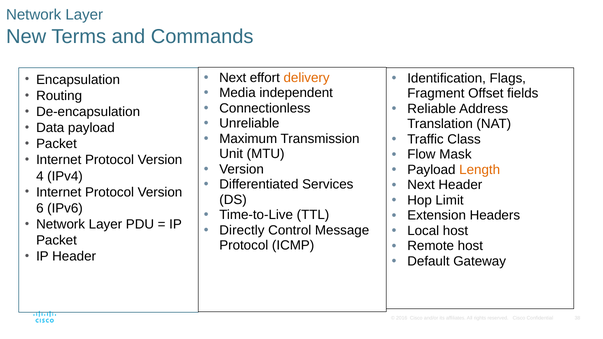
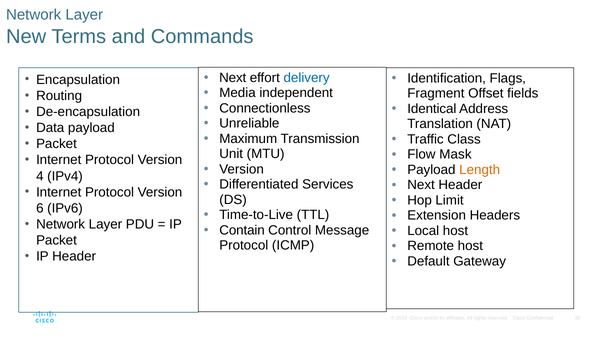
delivery colour: orange -> blue
Reliable: Reliable -> Identical
Directly: Directly -> Contain
